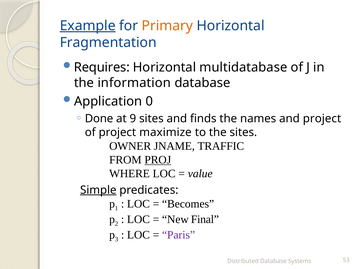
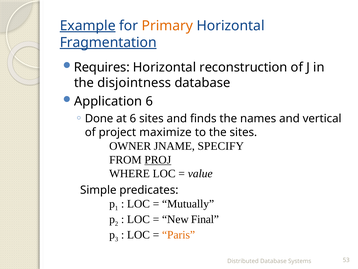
Fragmentation underline: none -> present
multidatabase: multidatabase -> reconstruction
information: information -> disjointness
Application 0: 0 -> 6
at 9: 9 -> 6
and project: project -> vertical
TRAFFIC: TRAFFIC -> SPECIFY
Simple underline: present -> none
Becomes: Becomes -> Mutually
Paris colour: purple -> orange
